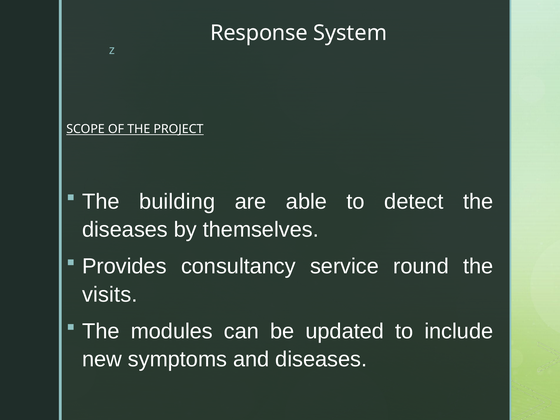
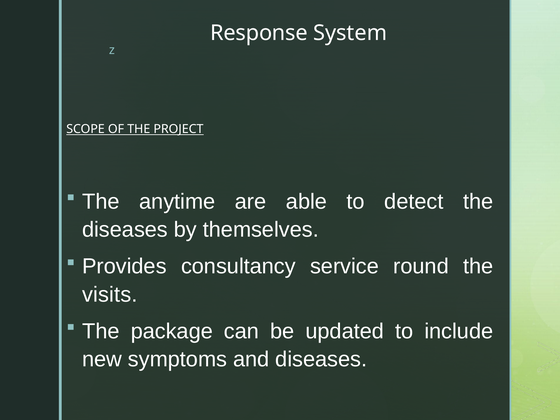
building: building -> anytime
modules: modules -> package
